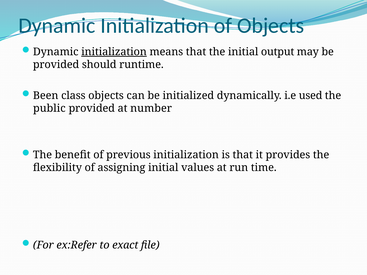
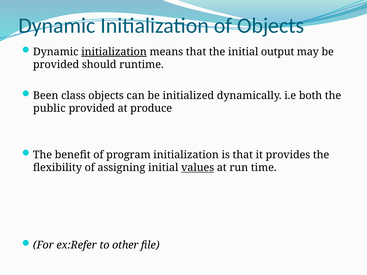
used: used -> both
number: number -> produce
previous: previous -> program
values underline: none -> present
exact: exact -> other
